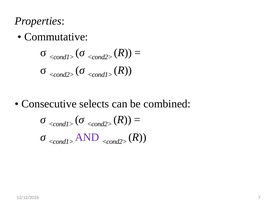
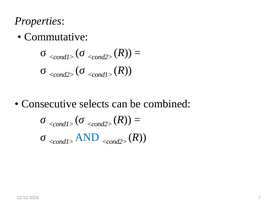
AND colour: purple -> blue
